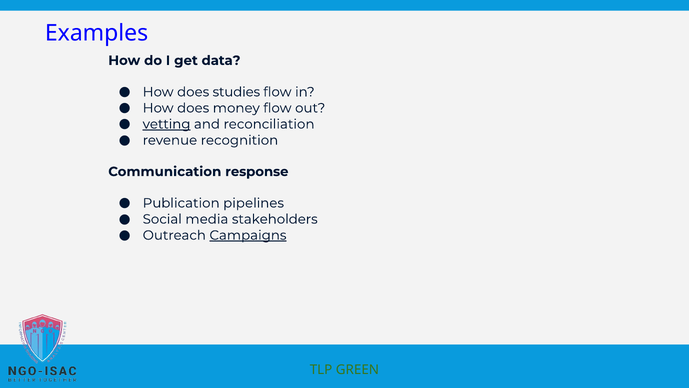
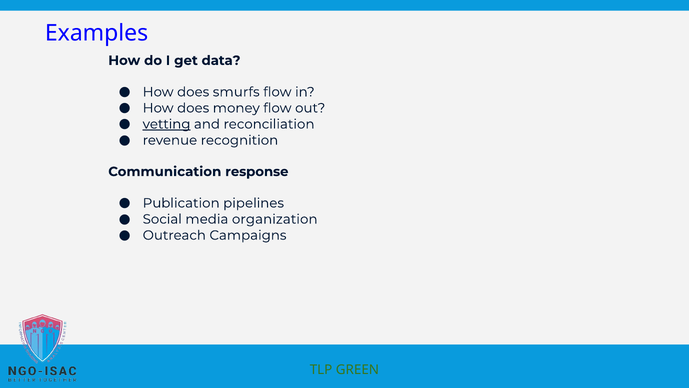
studies: studies -> smurfs
stakeholders: stakeholders -> organization
Campaigns underline: present -> none
